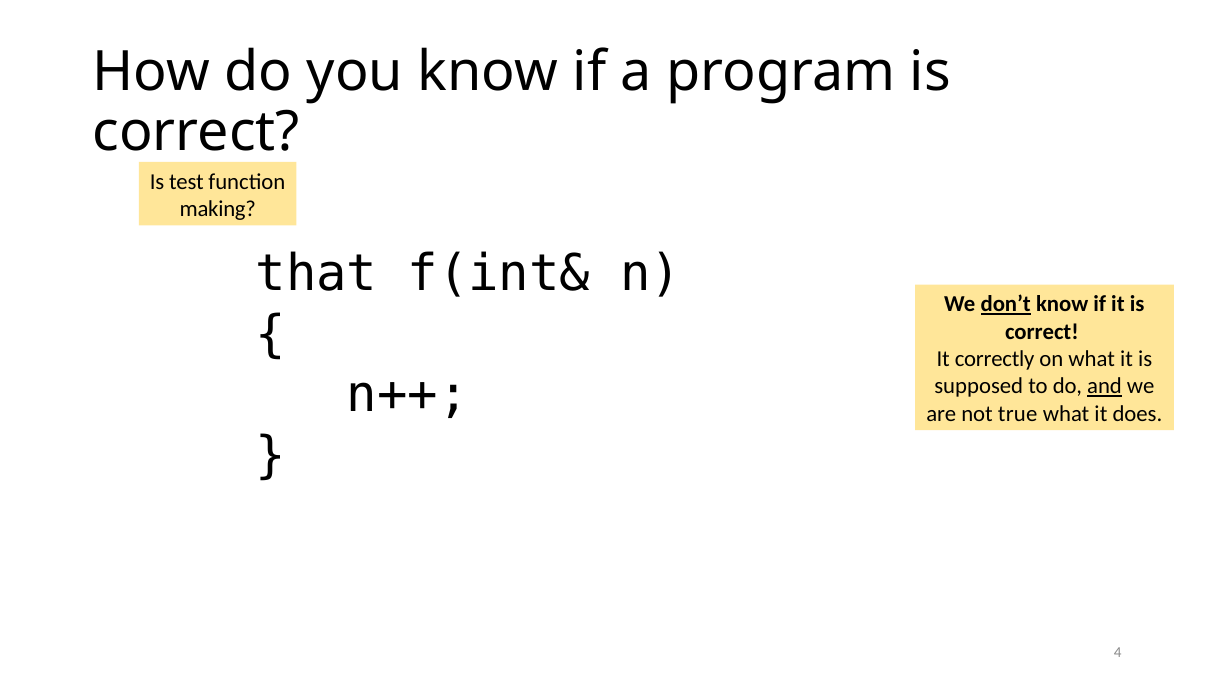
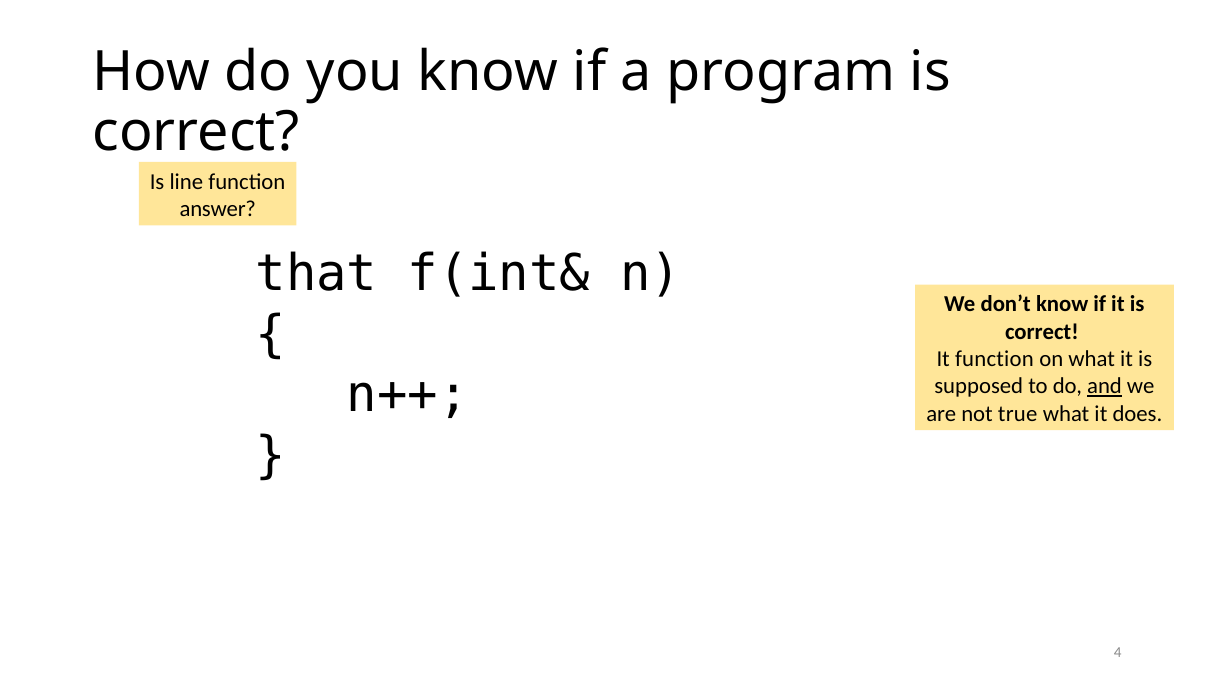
test: test -> line
making: making -> answer
don’t underline: present -> none
It correctly: correctly -> function
